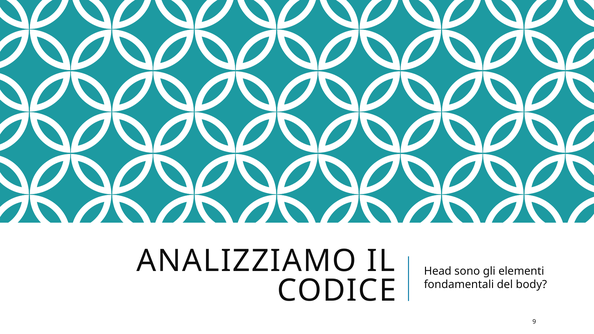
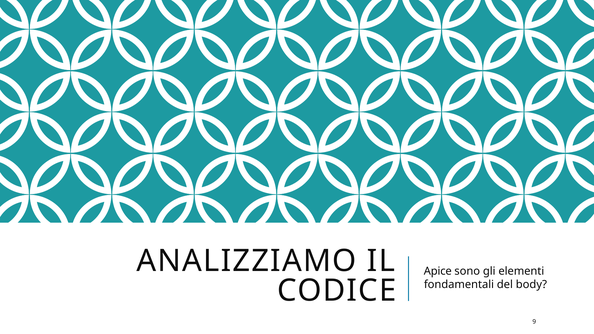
Head: Head -> Apice
